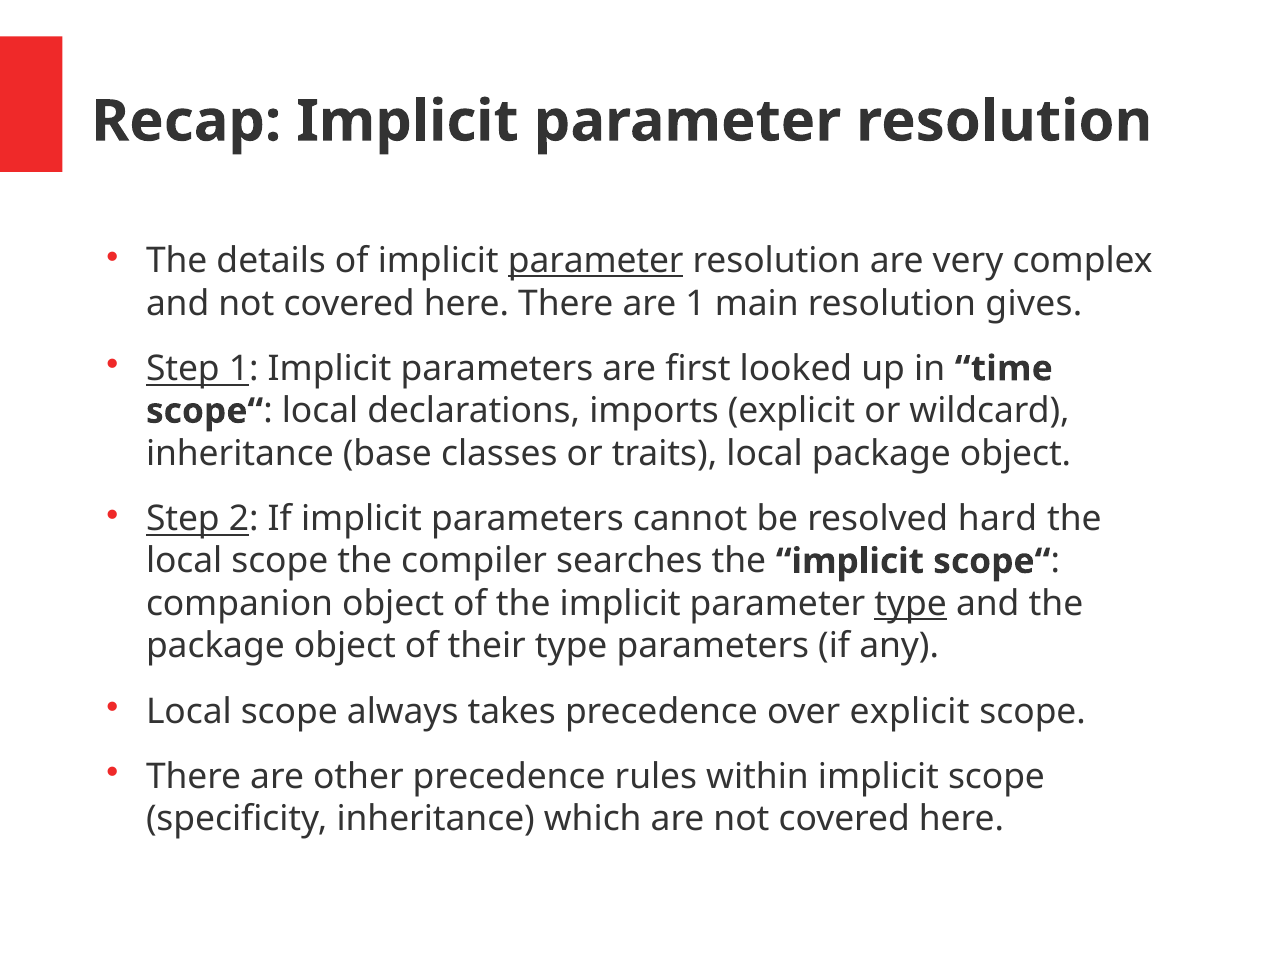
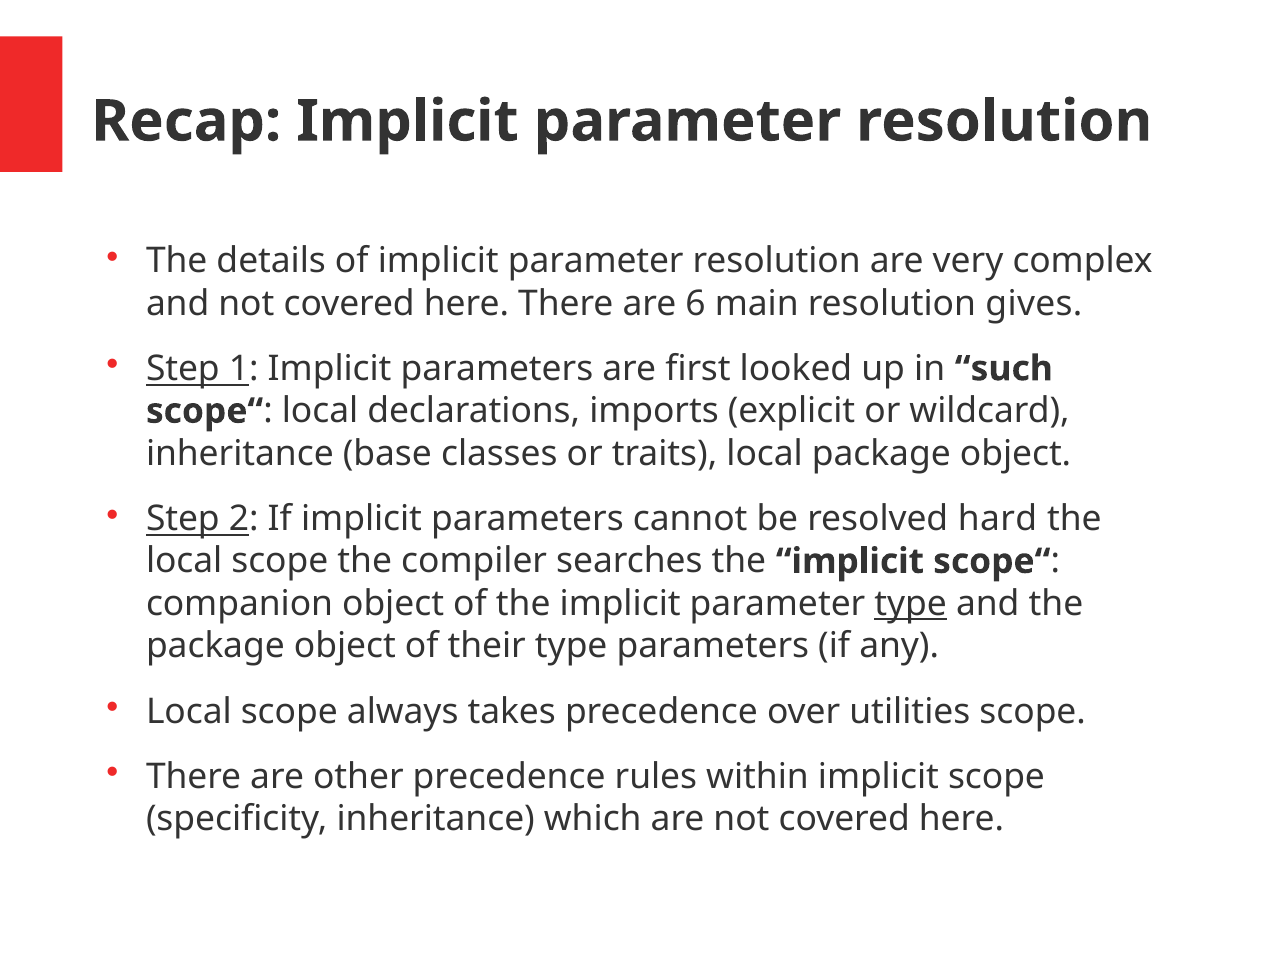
parameter at (596, 261) underline: present -> none
are 1: 1 -> 6
time: time -> such
over explicit: explicit -> utilities
